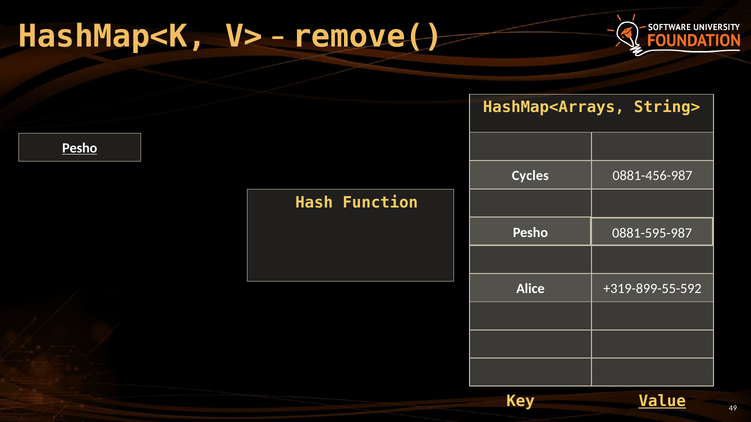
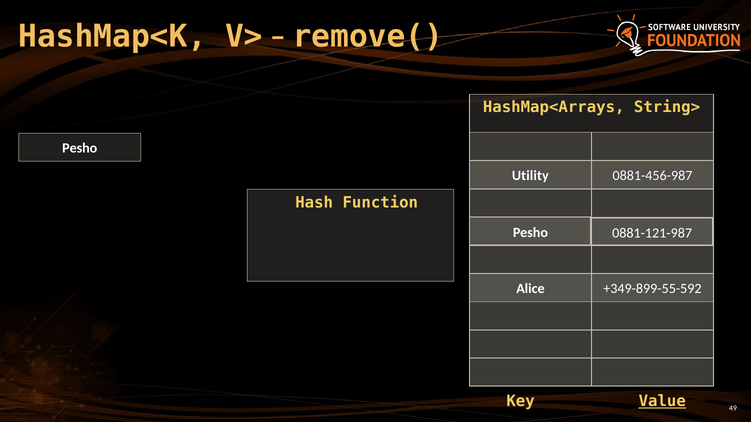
Pesho at (80, 148) underline: present -> none
Cycles: Cycles -> Utility
0881-595-987: 0881-595-987 -> 0881-121-987
+319-899-55-592: +319-899-55-592 -> +349-899-55-592
